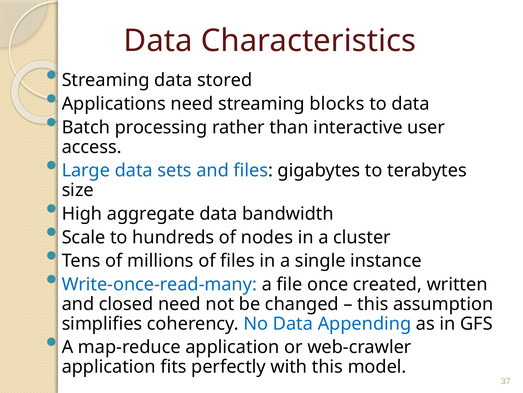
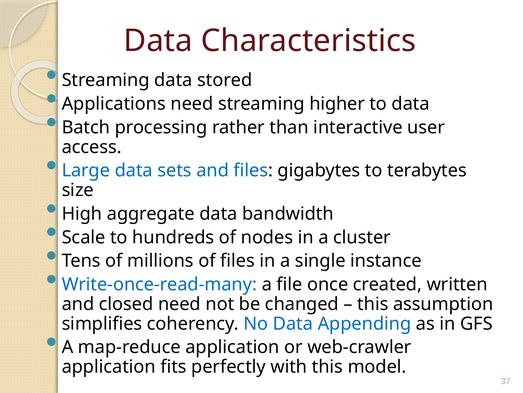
blocks: blocks -> higher
